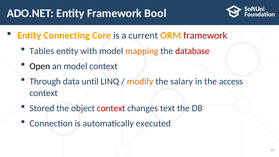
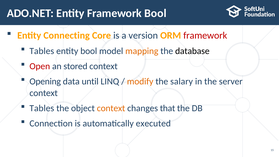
current: current -> version
entity with: with -> bool
database colour: red -> black
Open colour: black -> red
an model: model -> stored
Through: Through -> Opening
access: access -> server
Stored at (42, 108): Stored -> Tables
context at (111, 108) colour: red -> orange
text: text -> that
